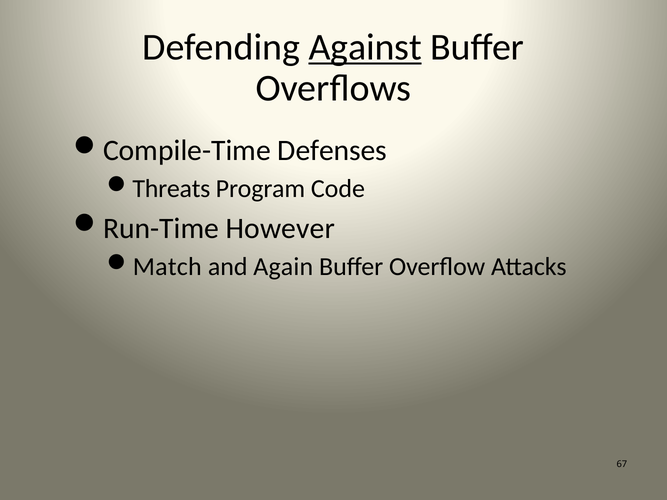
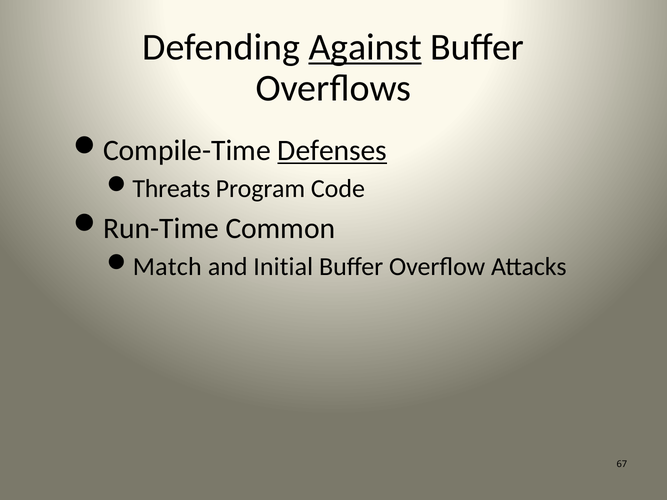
Defenses underline: none -> present
However: However -> Common
Again: Again -> Initial
